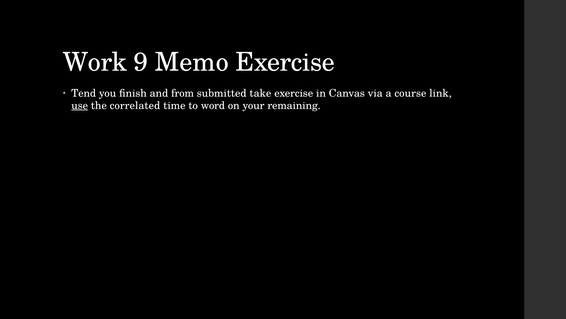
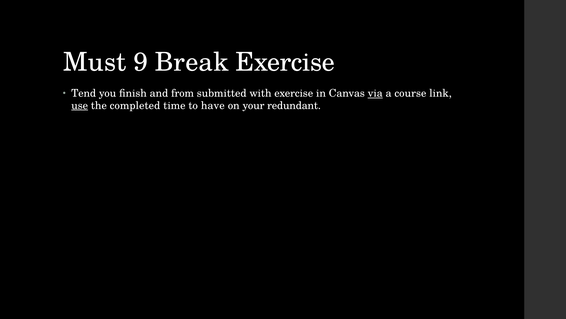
Work: Work -> Must
Memo: Memo -> Break
take: take -> with
via underline: none -> present
correlated: correlated -> completed
word: word -> have
remaining: remaining -> redundant
